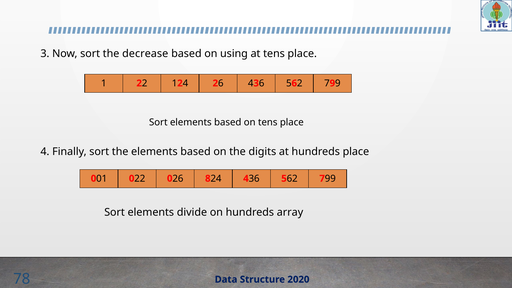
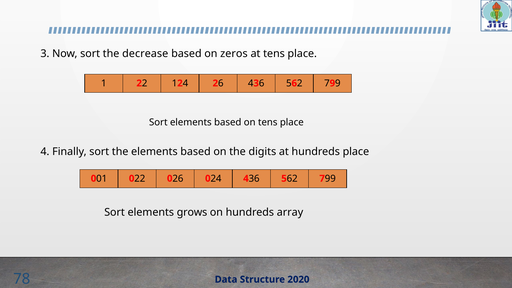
using: using -> zeros
26 8: 8 -> 0
divide: divide -> grows
